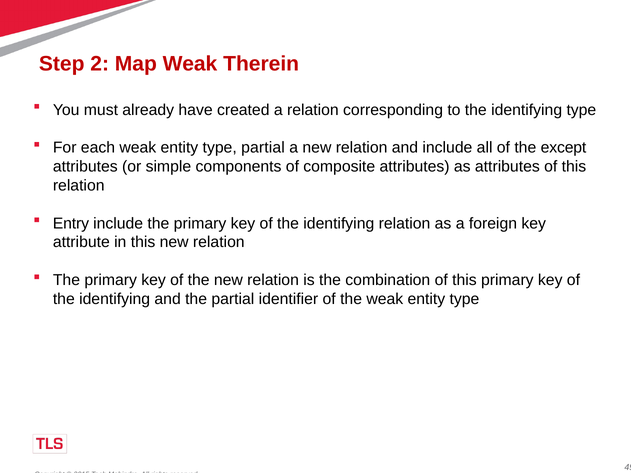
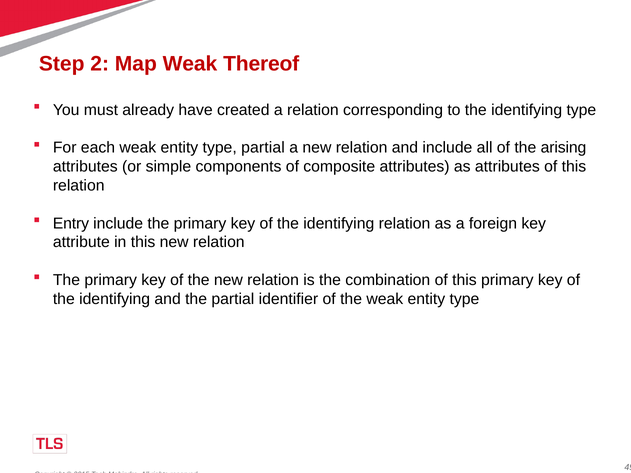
Therein: Therein -> Thereof
except: except -> arising
